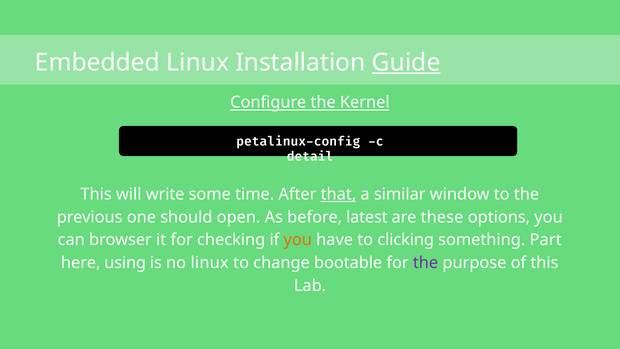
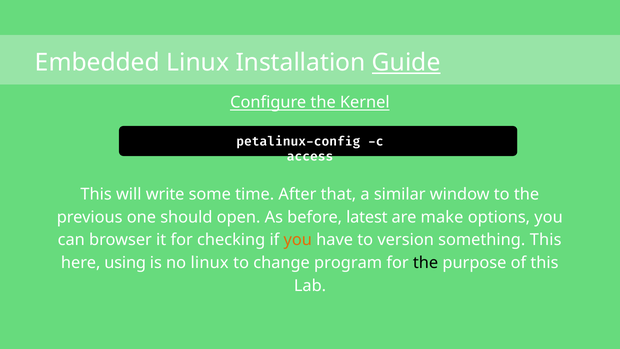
detail: detail -> access
that underline: present -> none
these: these -> make
clicking: clicking -> version
something Part: Part -> This
bootable: bootable -> program
the at (426, 263) colour: purple -> black
